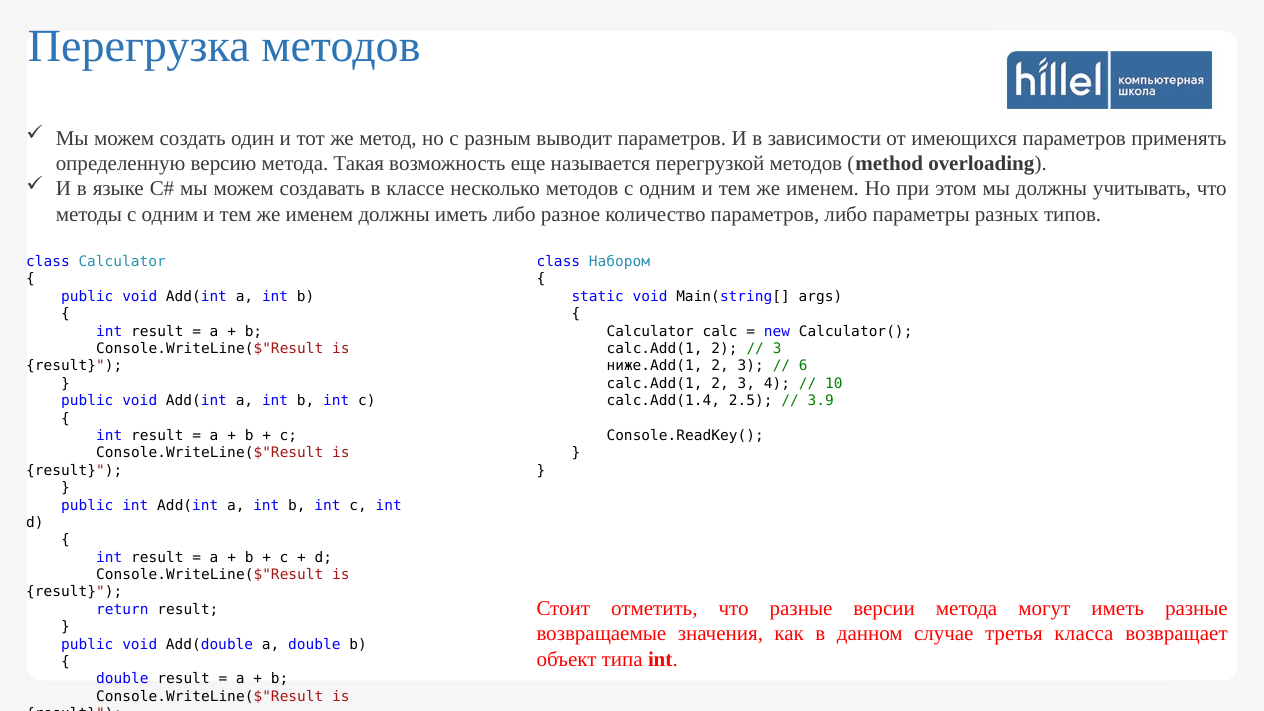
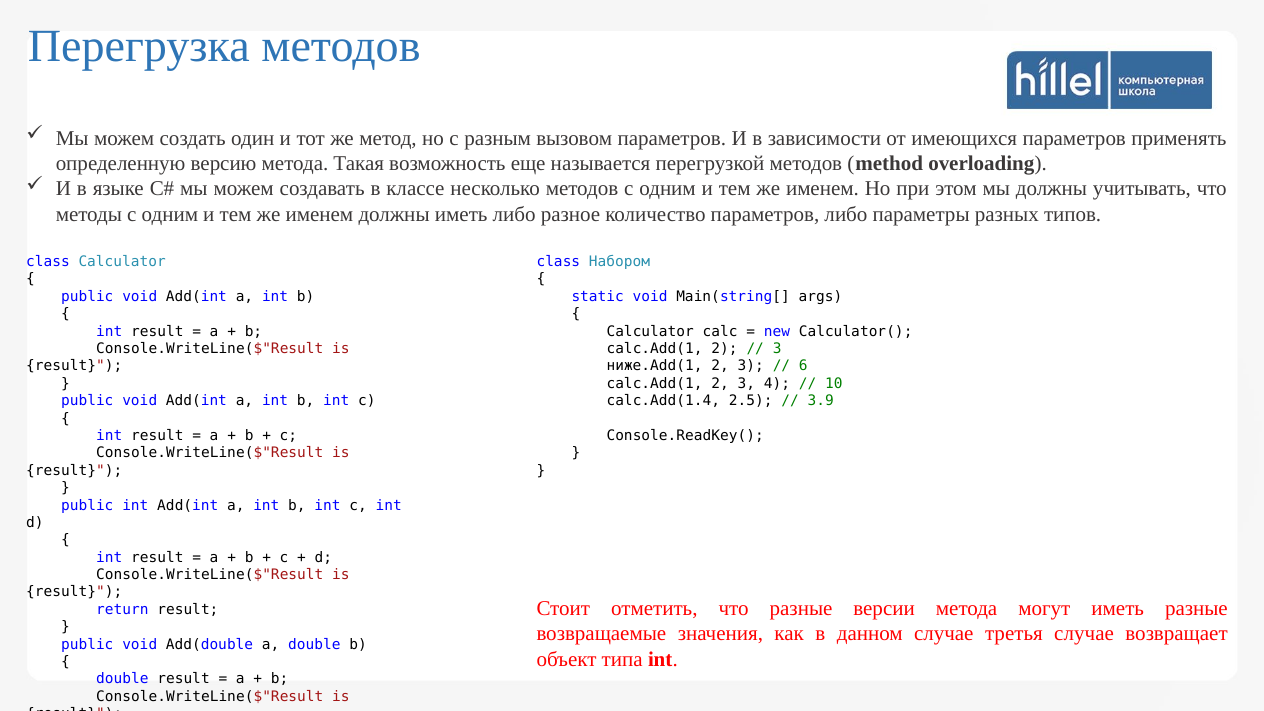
выводит: выводит -> вызовом
третья класса: класса -> случае
